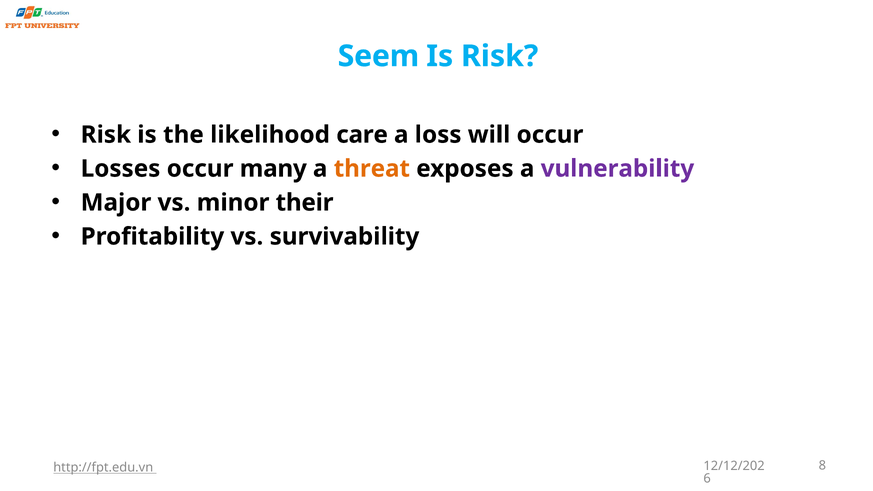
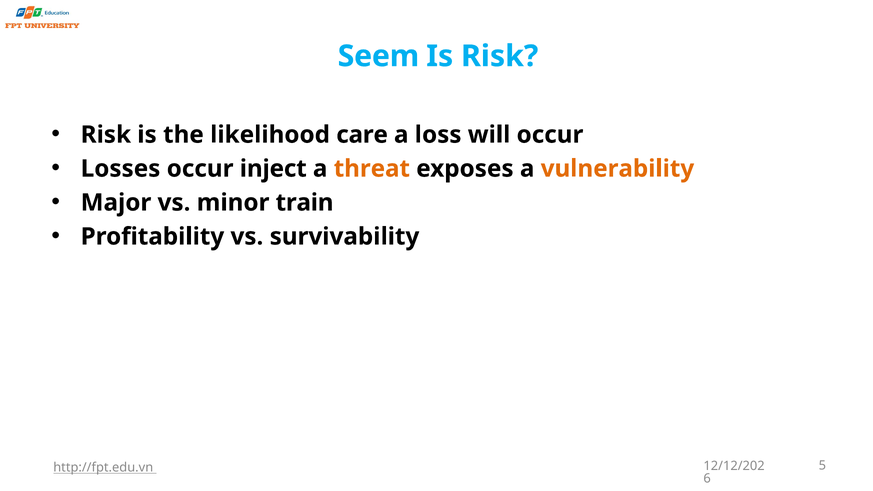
many: many -> inject
vulnerability colour: purple -> orange
their: their -> train
8: 8 -> 5
